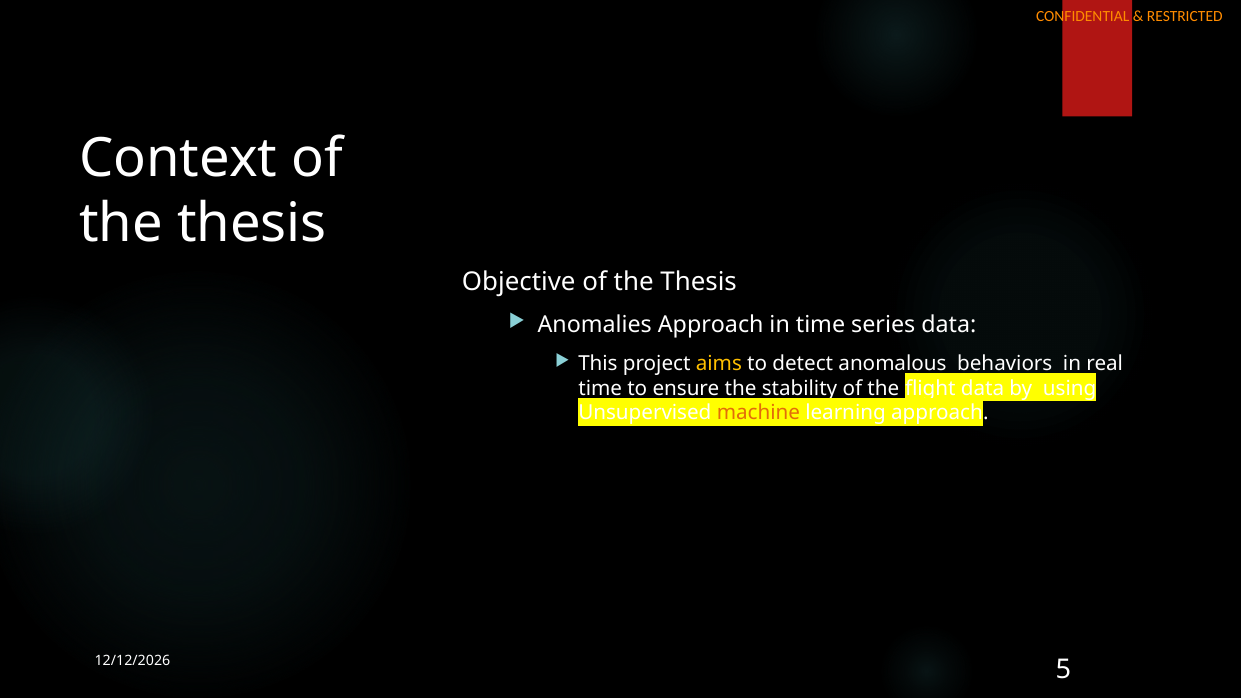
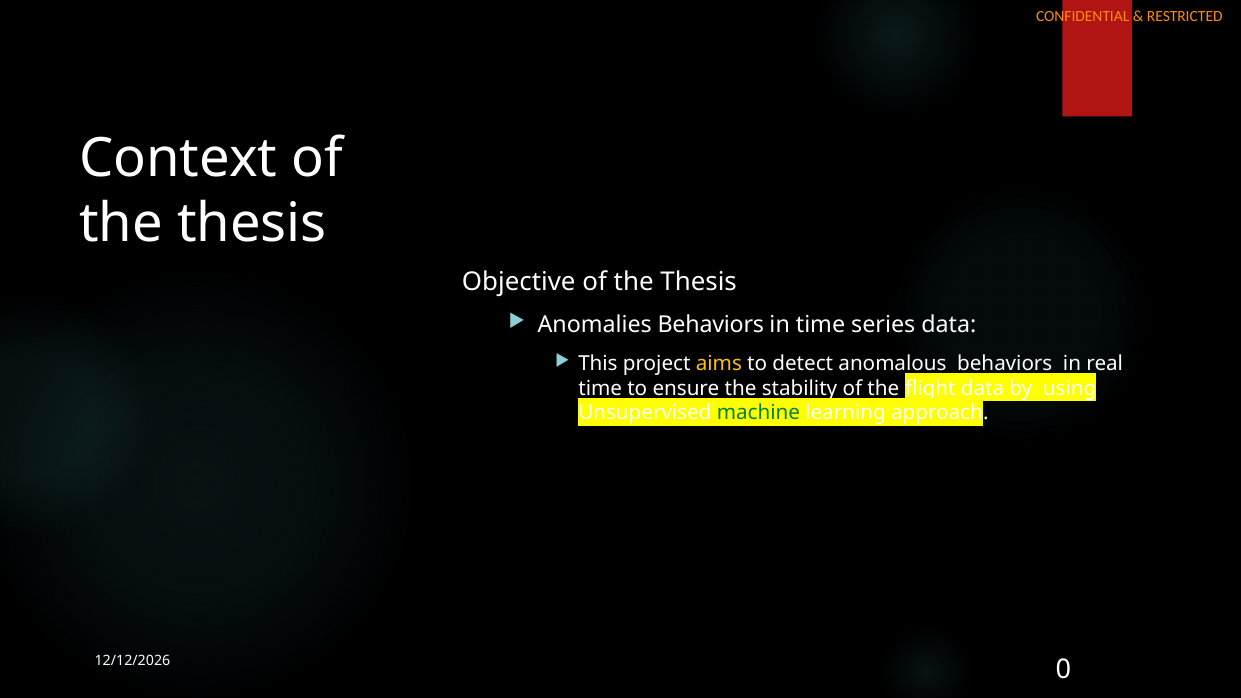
Anomalies Approach: Approach -> Behaviors
machine colour: orange -> green
5: 5 -> 0
